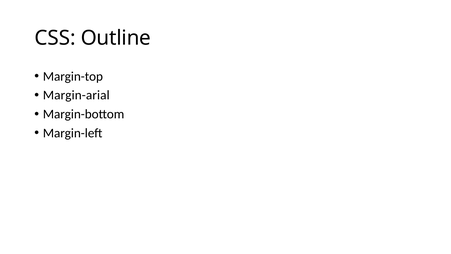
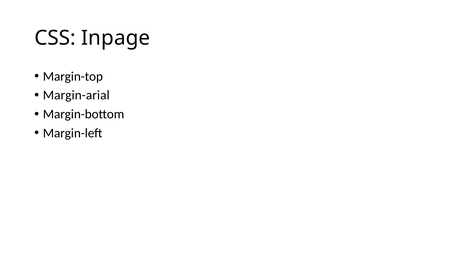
Outline: Outline -> Inpage
